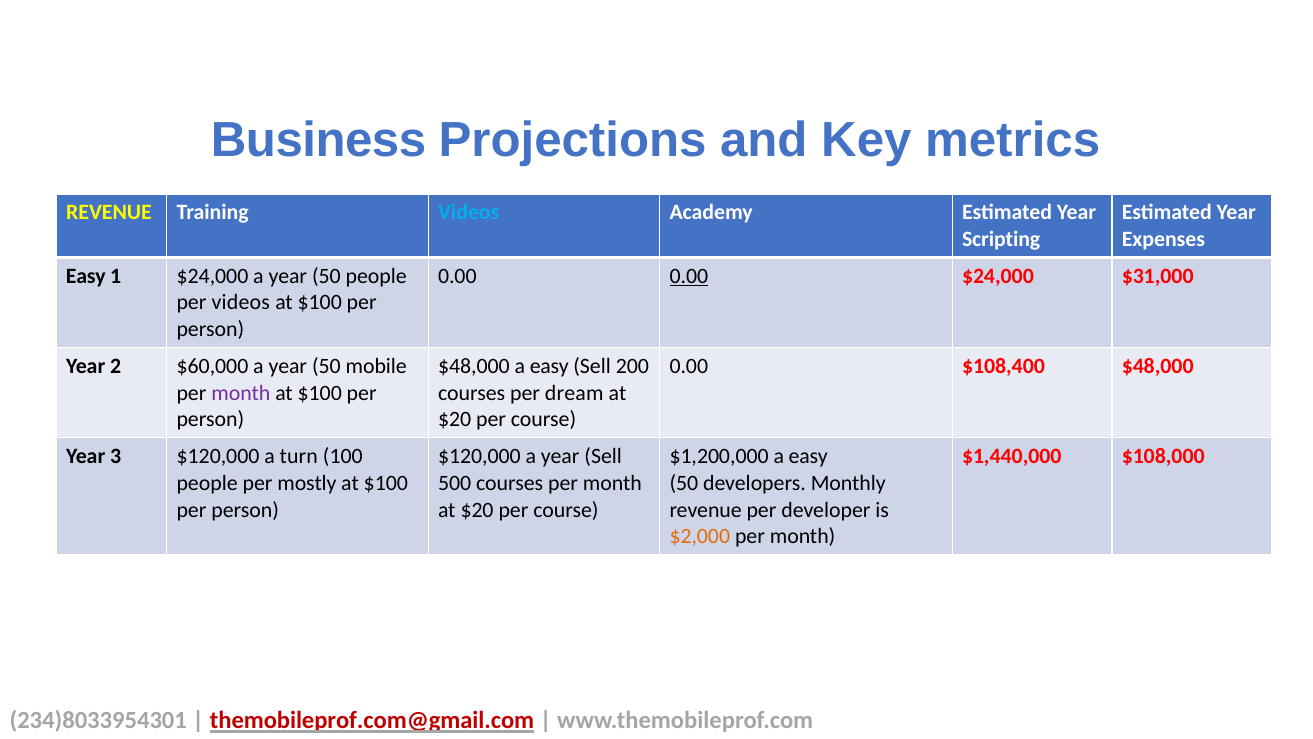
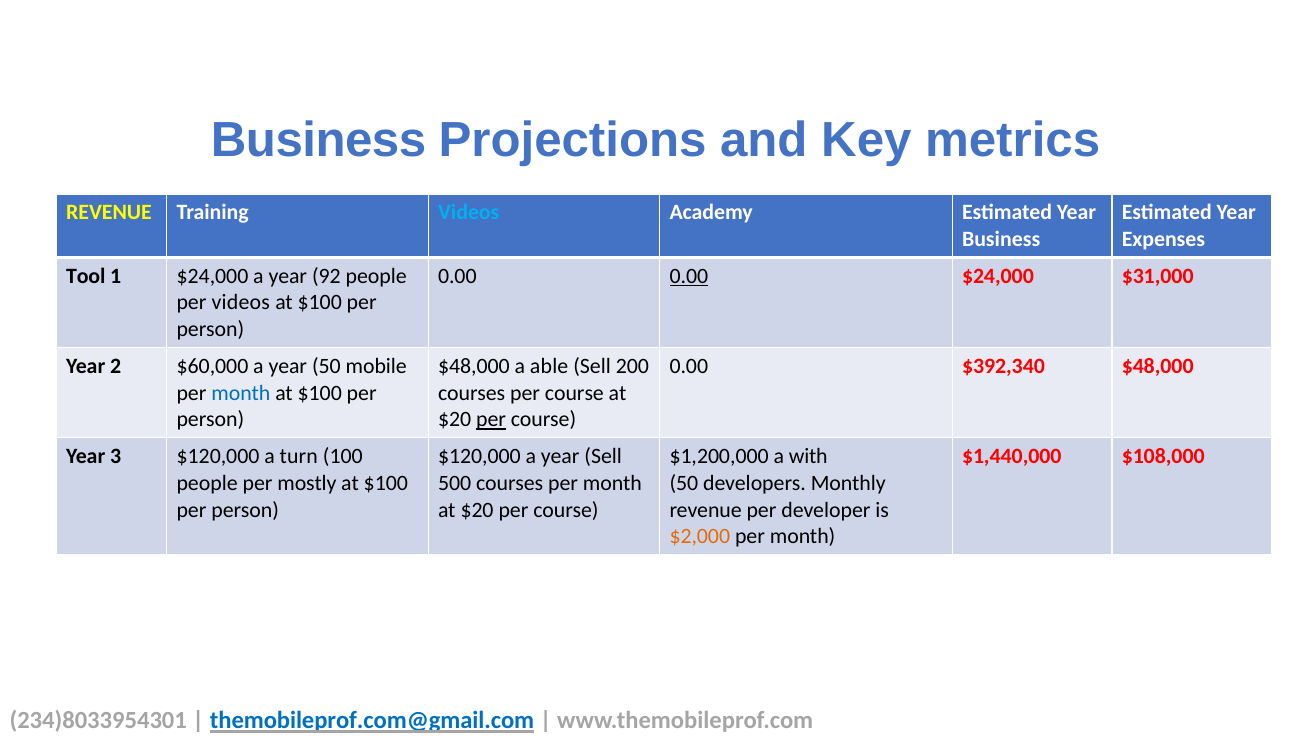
Scripting at (1001, 239): Scripting -> Business
Easy at (86, 276): Easy -> Tool
$24,000 a year 50: 50 -> 92
$48,000 a easy: easy -> able
$108,400: $108,400 -> $392,340
month at (241, 393) colour: purple -> blue
courses per dream: dream -> course
per at (491, 419) underline: none -> present
$1,200,000 a easy: easy -> with
themobileprof.com@gmail.com colour: red -> blue
